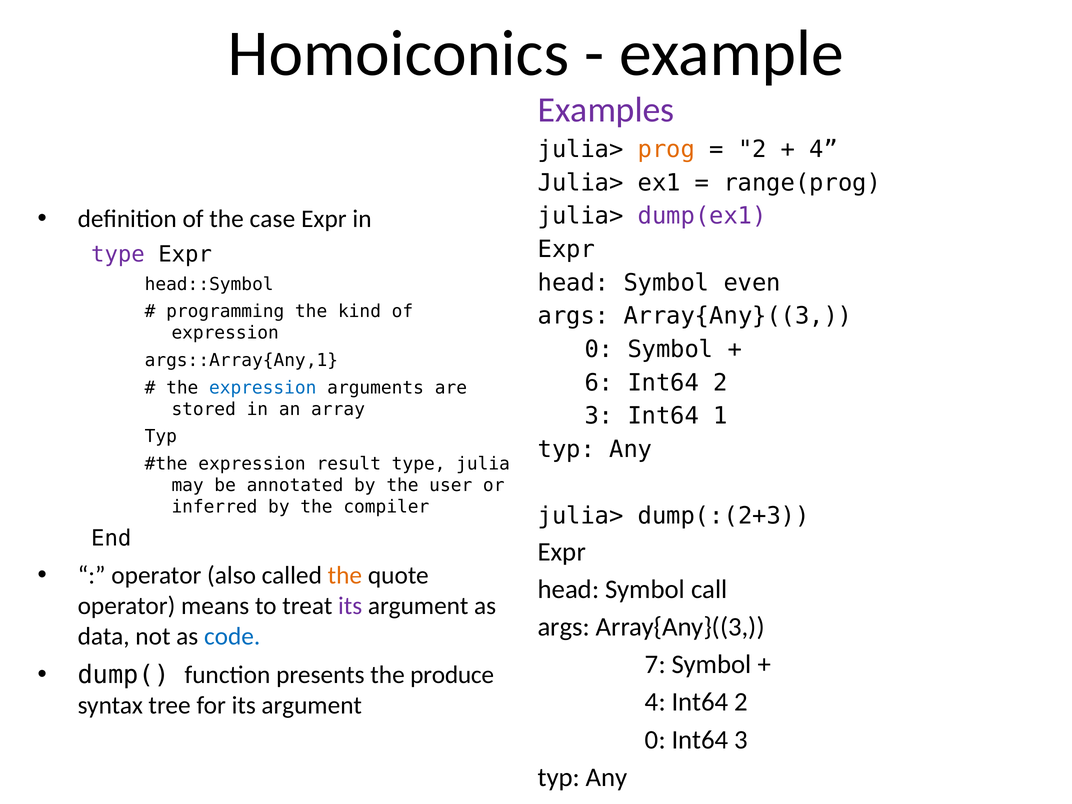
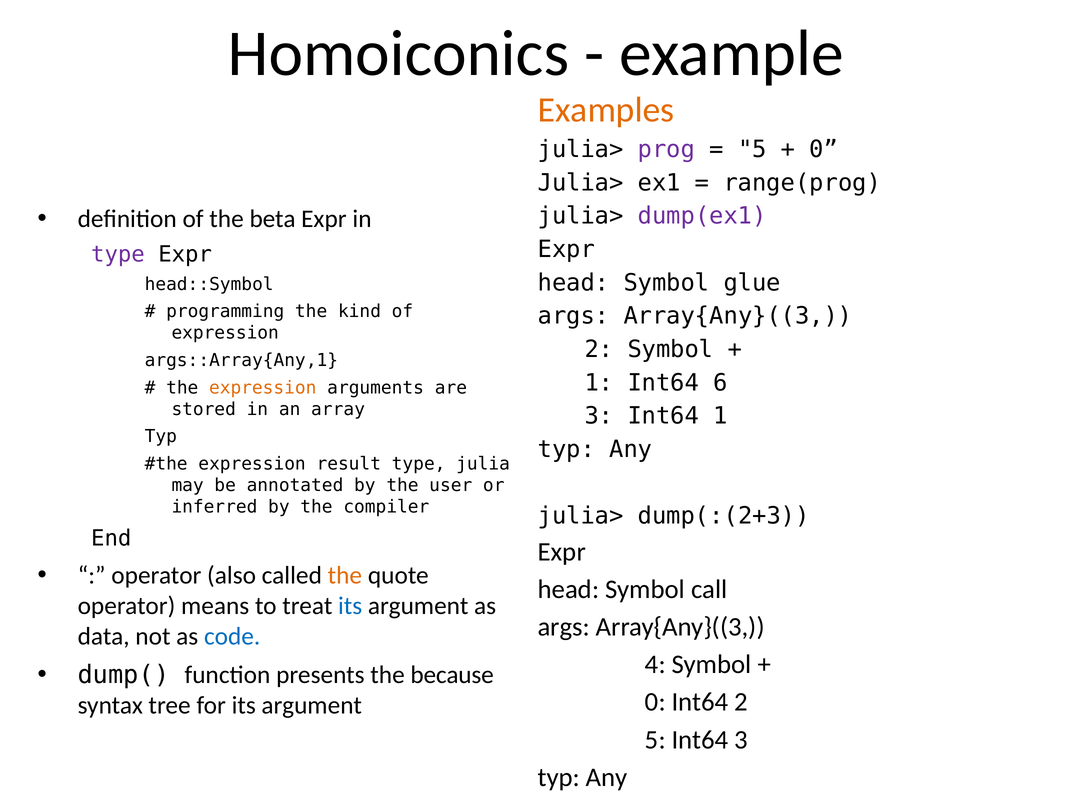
Examples colour: purple -> orange
prog colour: orange -> purple
2 at (752, 149): 2 -> 5
4 at (824, 149): 4 -> 0
case: case -> beta
even: even -> glue
0 at (599, 349): 0 -> 2
6 at (599, 383): 6 -> 1
2 at (720, 383): 2 -> 6
expression at (263, 388) colour: blue -> orange
its at (350, 606) colour: purple -> blue
7: 7 -> 4
produce: produce -> because
4 at (655, 702): 4 -> 0
0 at (655, 740): 0 -> 5
